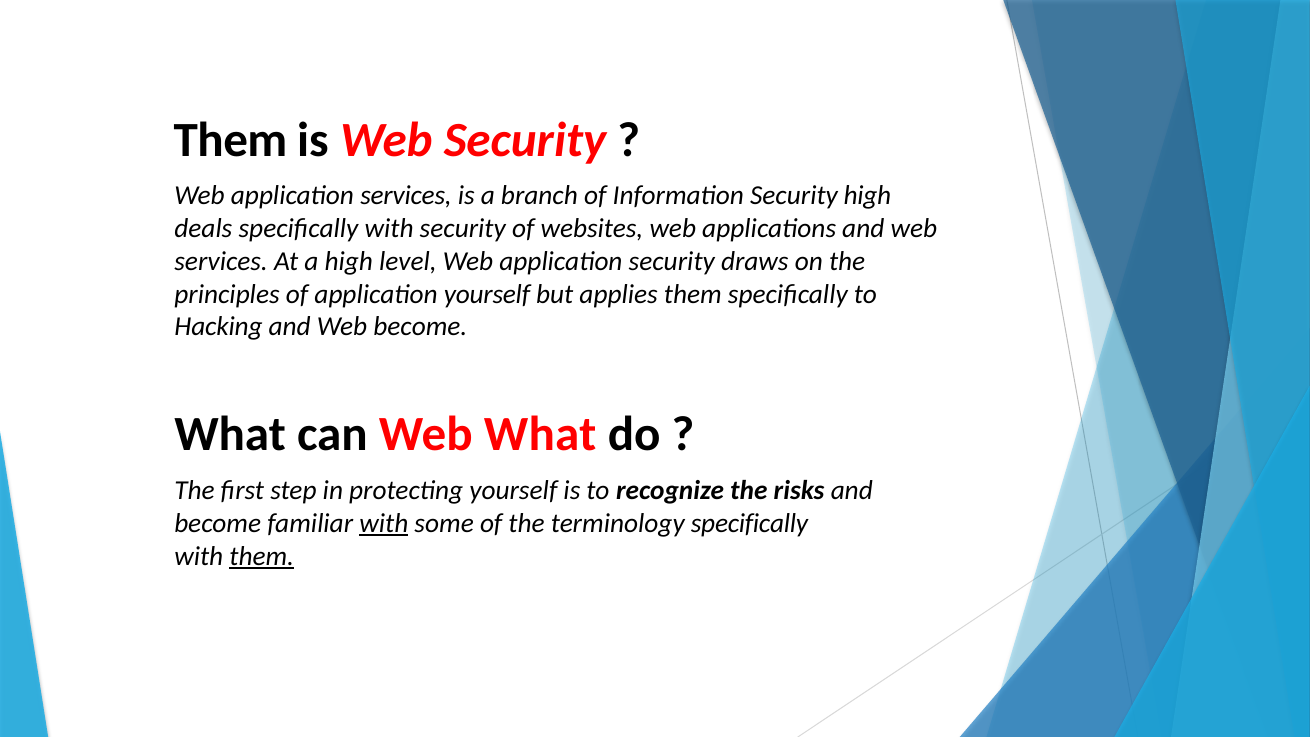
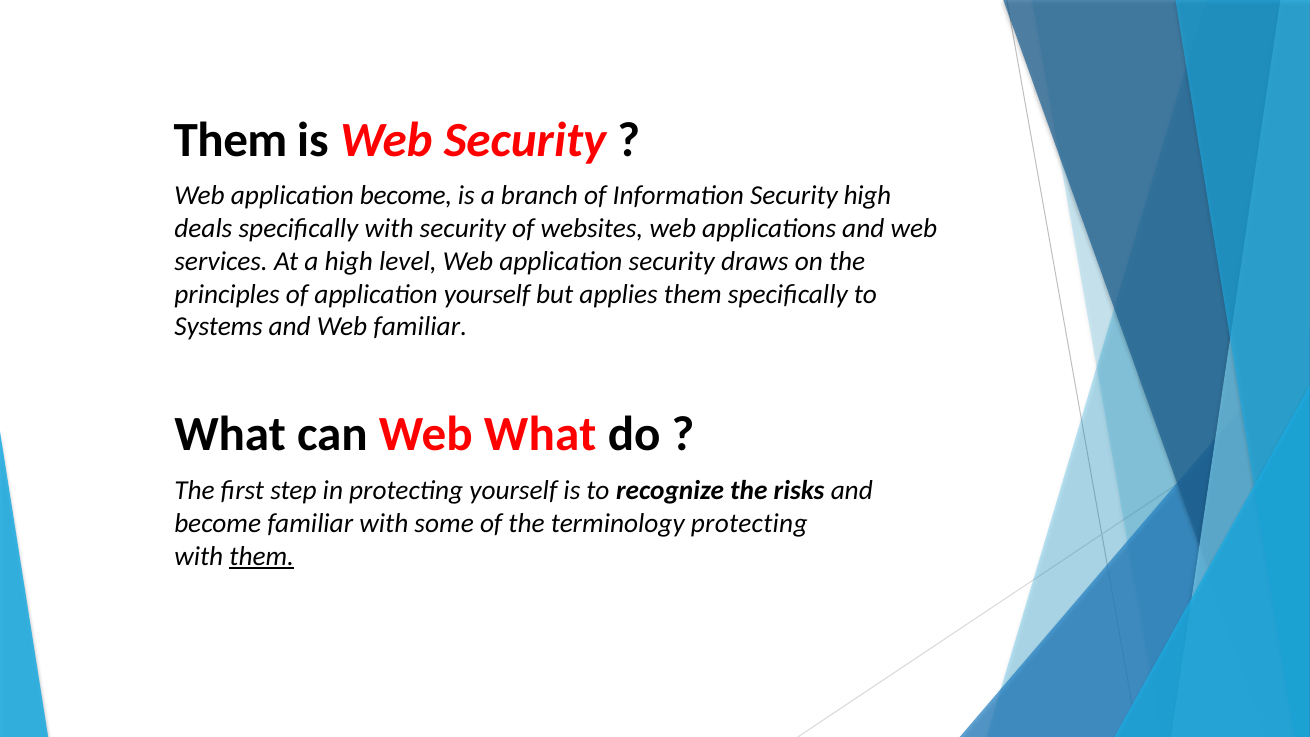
application services: services -> become
Hacking: Hacking -> Systems
Web become: become -> familiar
with at (384, 523) underline: present -> none
terminology specifically: specifically -> protecting
